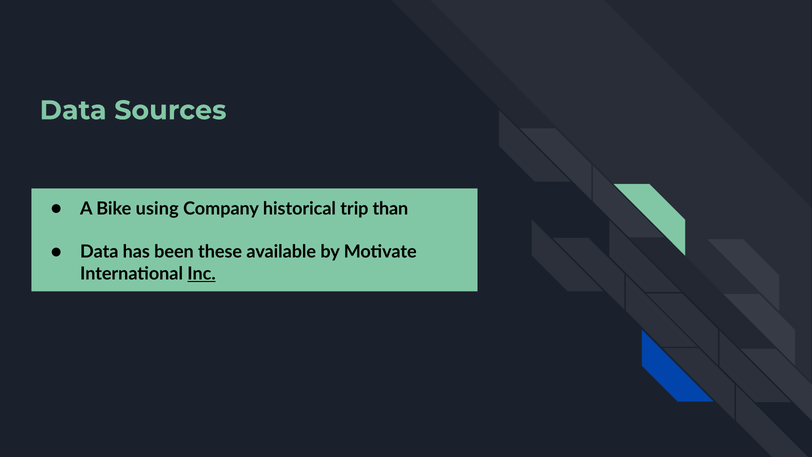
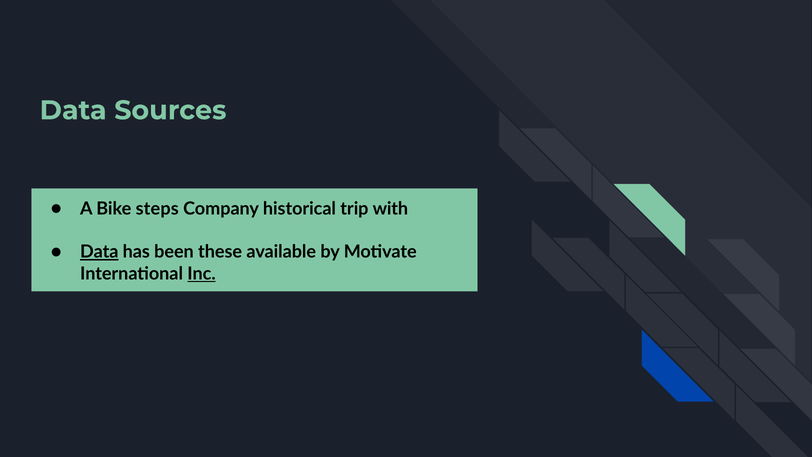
using: using -> steps
than: than -> with
Data at (99, 252) underline: none -> present
